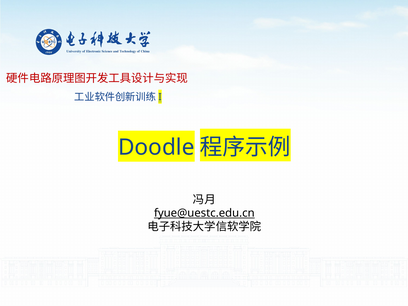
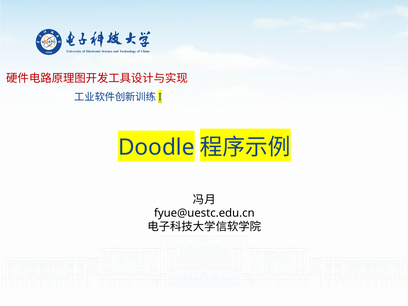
fyue@uestc.edu.cn underline: present -> none
